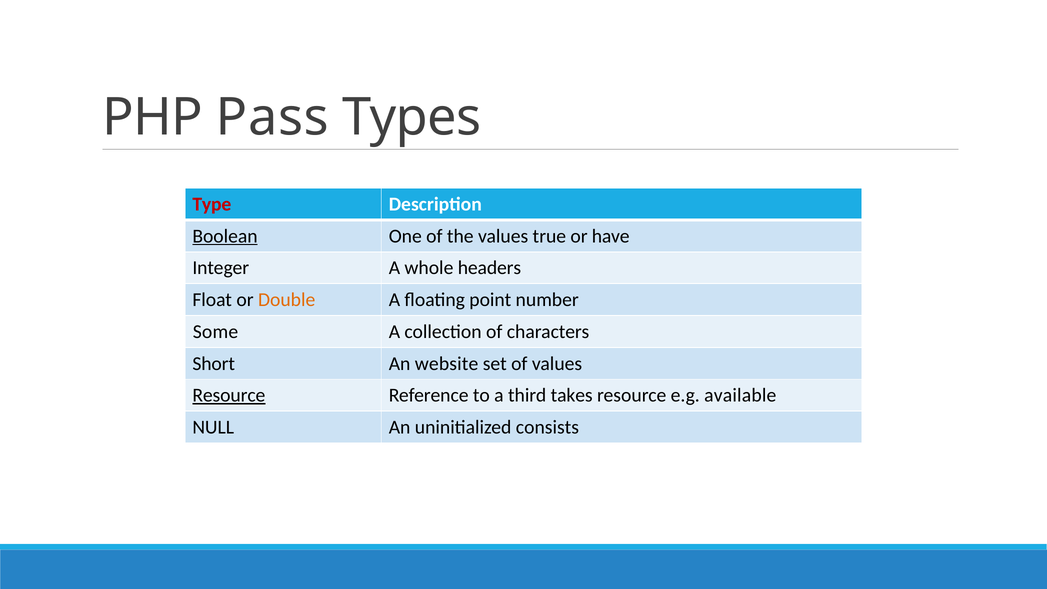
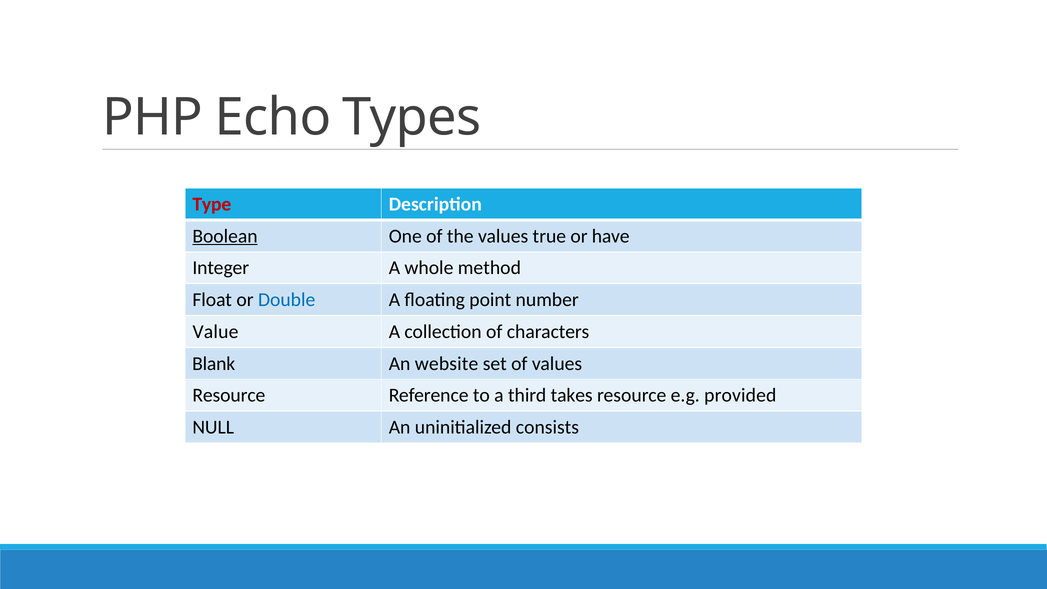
Pass: Pass -> Echo
headers: headers -> method
Double colour: orange -> blue
Some: Some -> Value
Short: Short -> Blank
Resource at (229, 395) underline: present -> none
available: available -> provided
